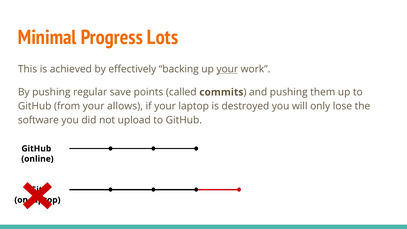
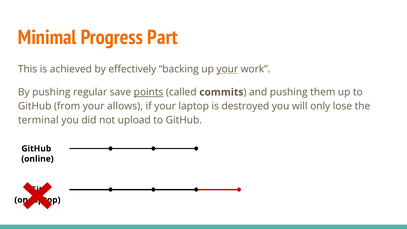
Lots: Lots -> Part
points underline: none -> present
software: software -> terminal
